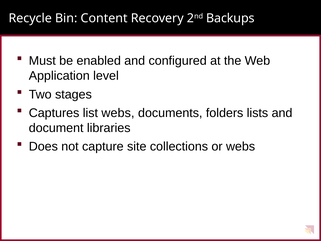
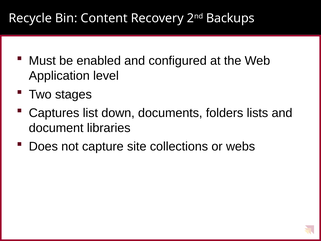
list webs: webs -> down
